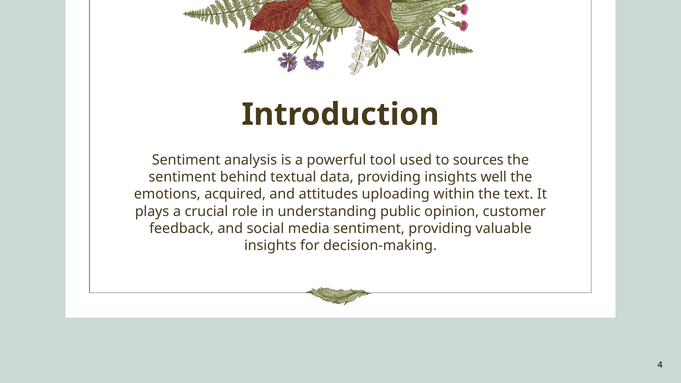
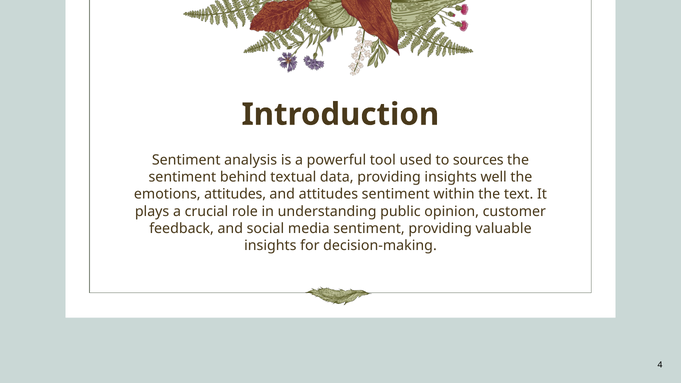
emotions acquired: acquired -> attitudes
attitudes uploading: uploading -> sentiment
